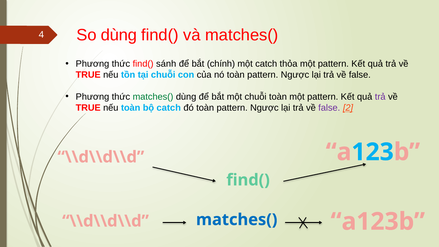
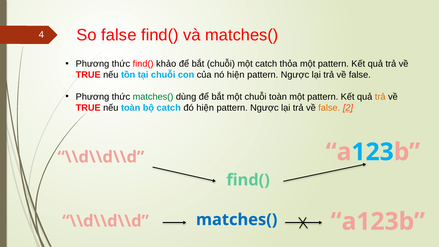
So dùng: dùng -> false
sánh: sánh -> khảo
bắt chính: chính -> chuỗi
nó toàn: toàn -> hiện
trả at (380, 97) colour: purple -> orange
đó toàn: toàn -> hiện
false at (329, 108) colour: purple -> orange
